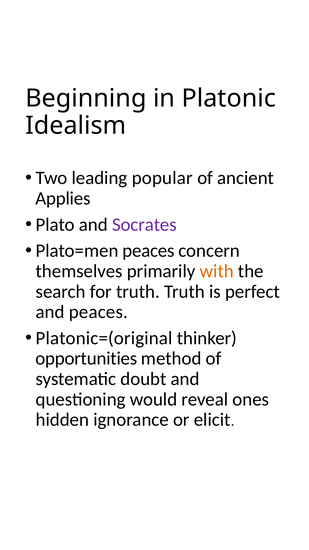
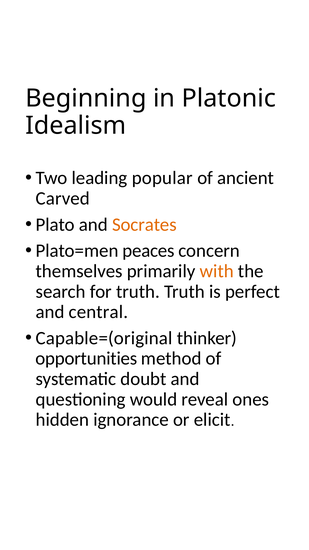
Applies: Applies -> Carved
Socrates colour: purple -> orange
and peaces: peaces -> central
Platonic=(original: Platonic=(original -> Capable=(original
